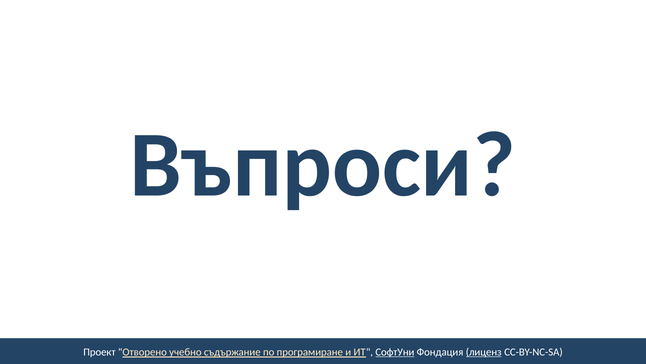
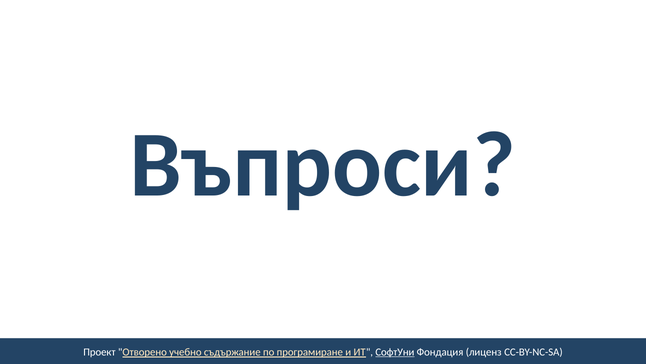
лиценз underline: present -> none
